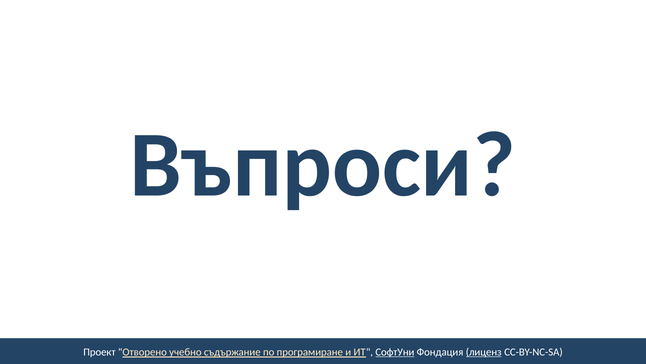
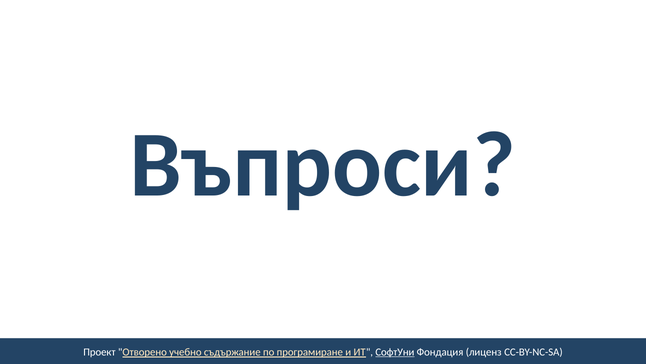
лиценз underline: present -> none
